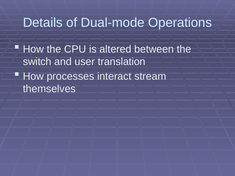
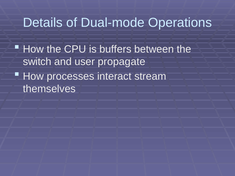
altered: altered -> buffers
translation: translation -> propagate
